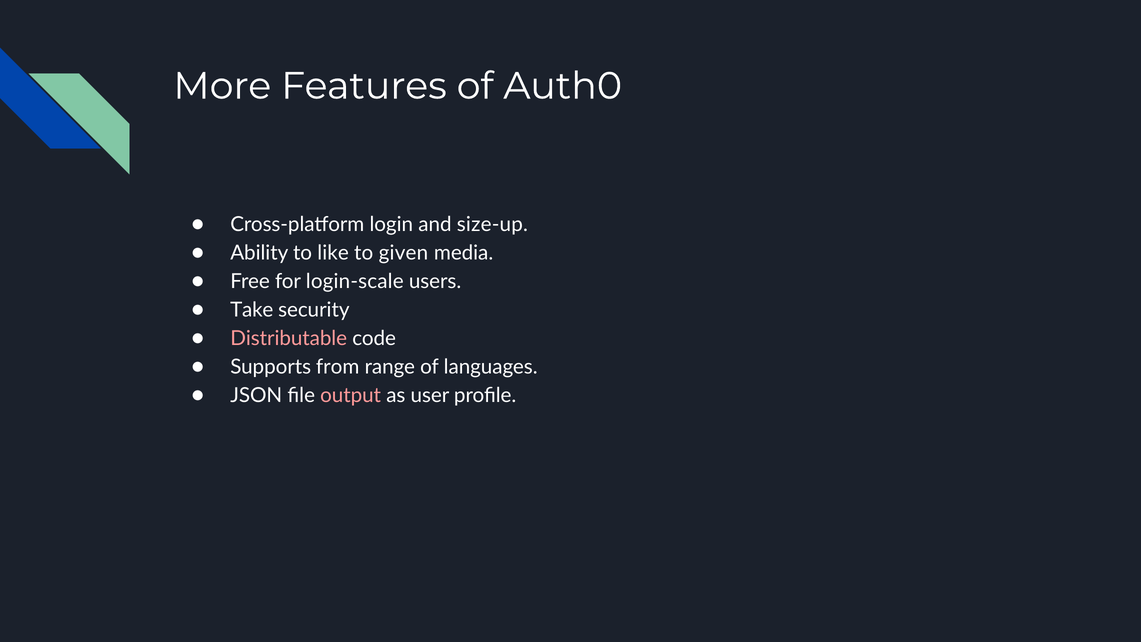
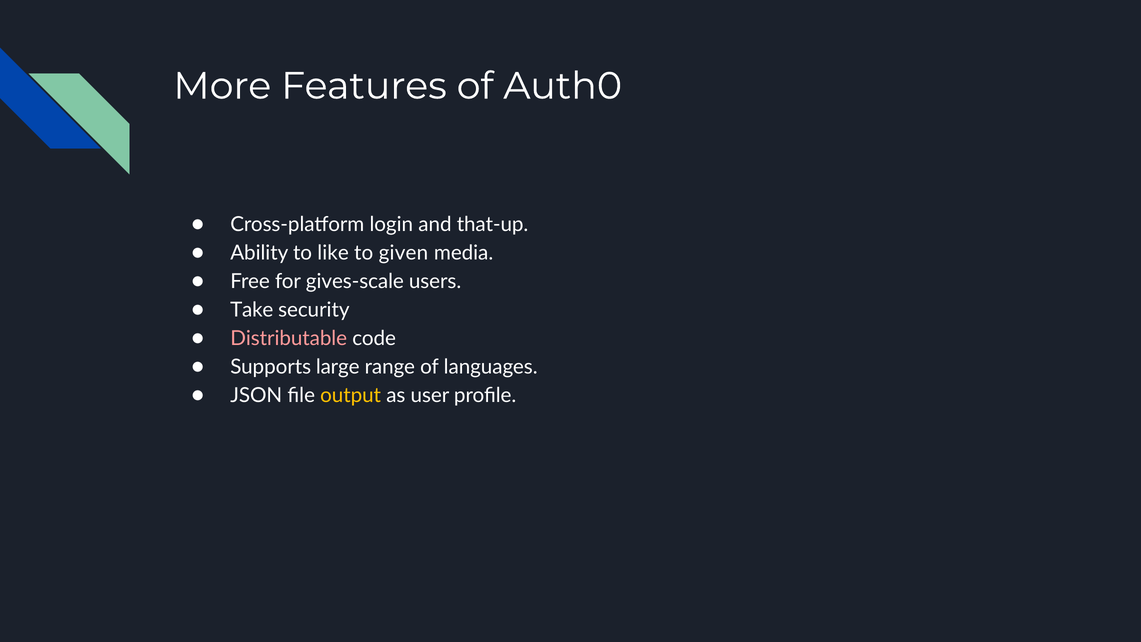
size-up: size-up -> that-up
login-scale: login-scale -> gives-scale
from: from -> large
output colour: pink -> yellow
